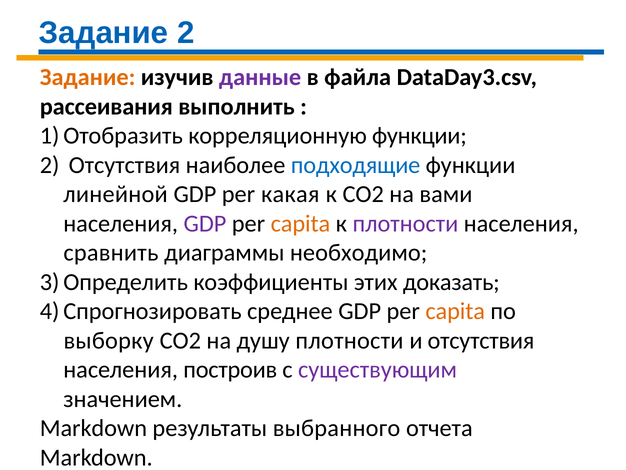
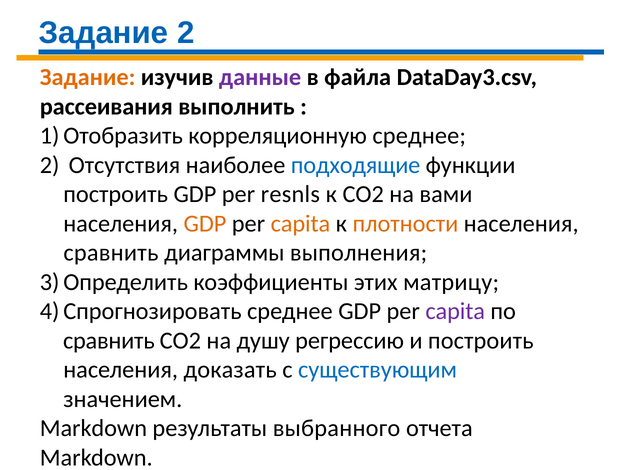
корреляционную функции: функции -> среднее
линейной at (116, 194): линейной -> построить
какая: какая -> resnls
GDP at (205, 223) colour: purple -> orange
плотности at (405, 223) colour: purple -> orange
необходимо: необходимо -> выполнения
доказать: доказать -> матрицу
capita at (455, 311) colour: orange -> purple
выборку at (109, 340): выборку -> сравнить
душу плотности: плотности -> регрессию
и отсутствия: отсутствия -> построить
построив: построив -> доказать
существующим colour: purple -> blue
